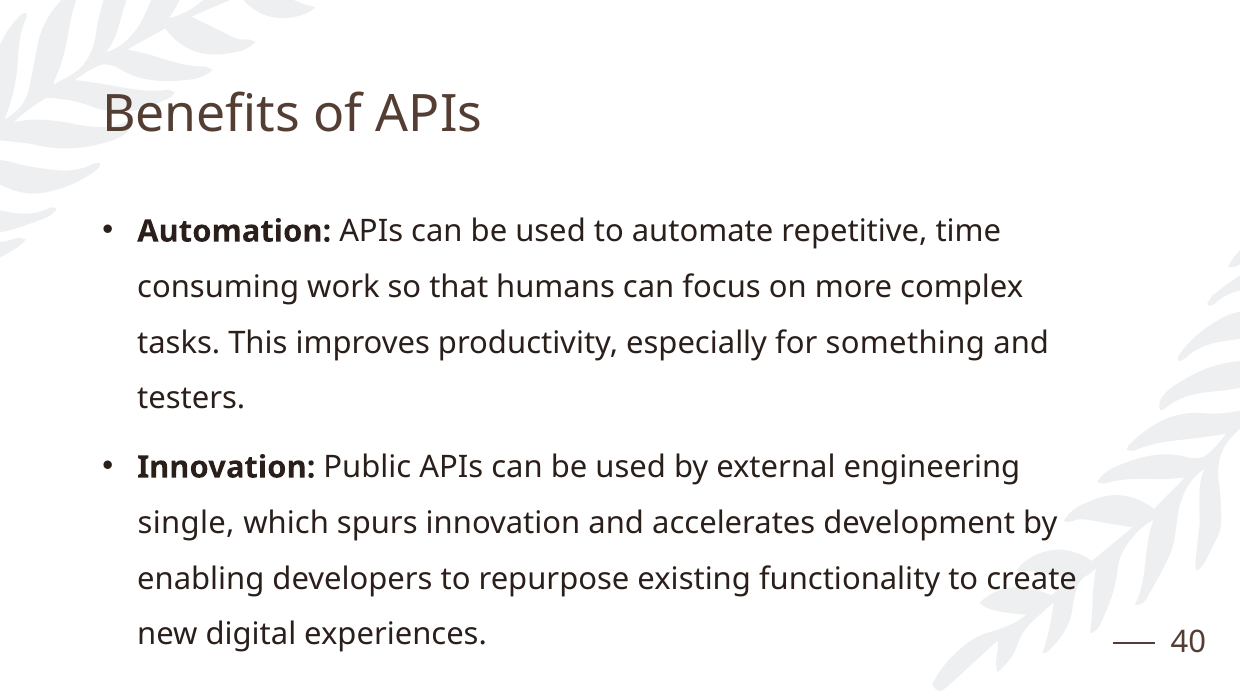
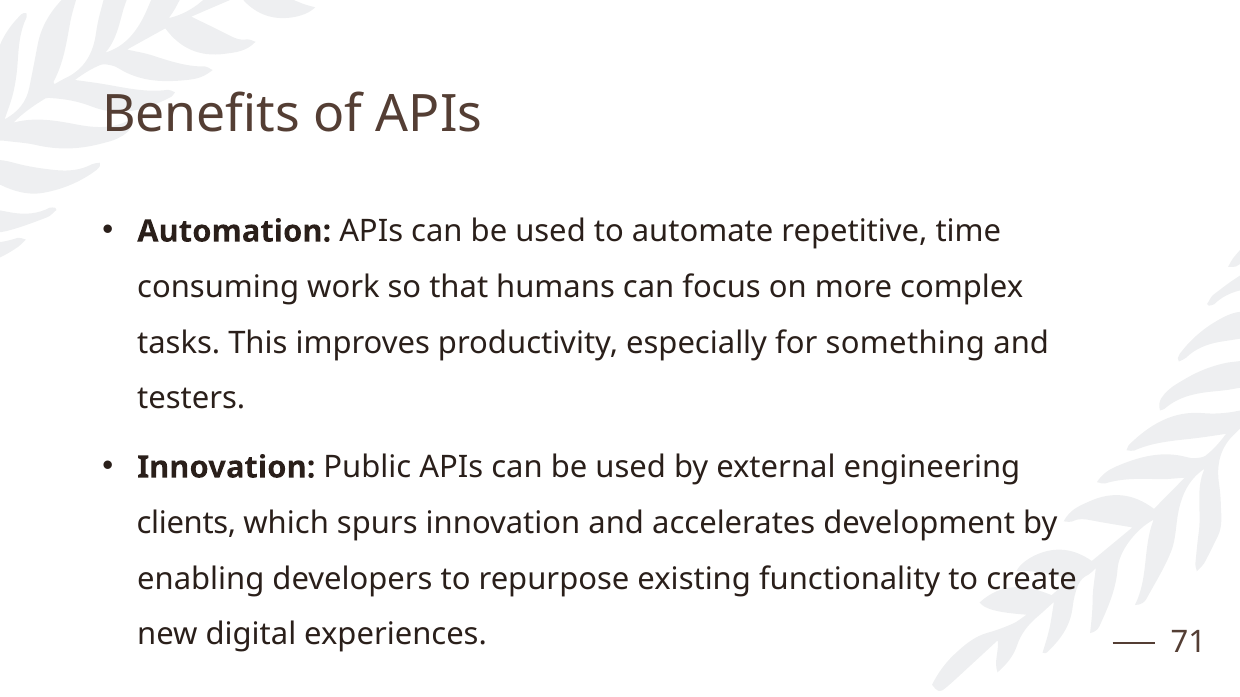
single: single -> clients
40: 40 -> 71
